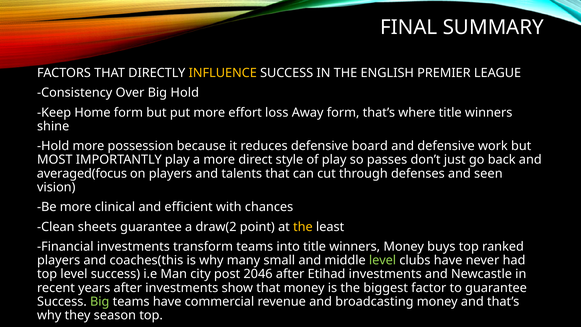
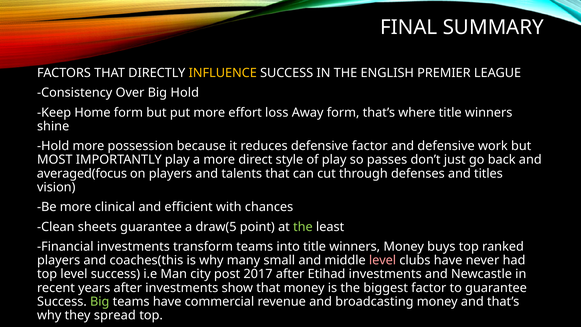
defensive board: board -> factor
seen: seen -> titles
draw(2: draw(2 -> draw(5
the at (303, 227) colour: yellow -> light green
level at (383, 260) colour: light green -> pink
2046: 2046 -> 2017
season: season -> spread
